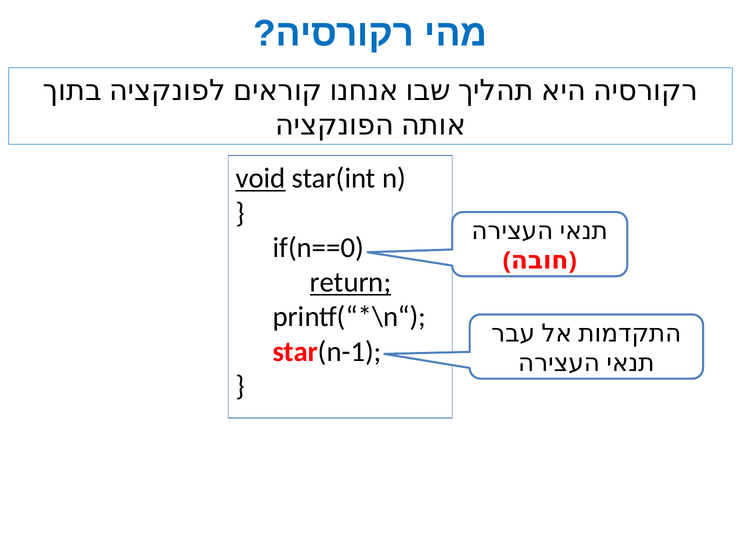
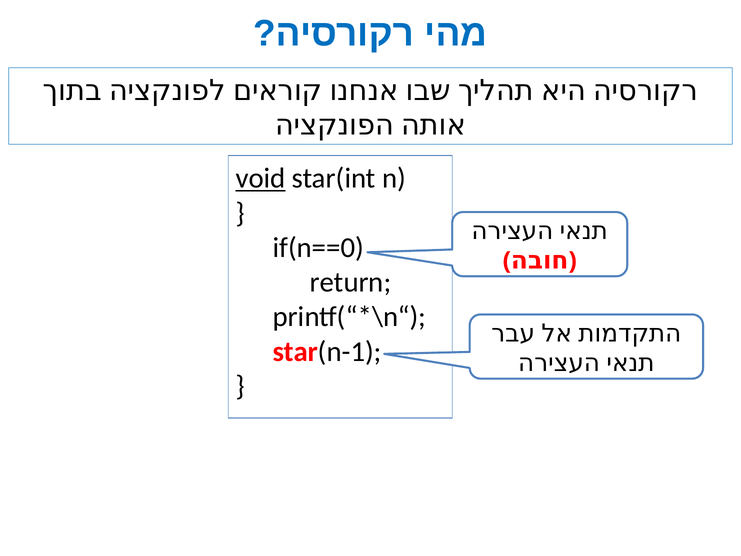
return underline: present -> none
